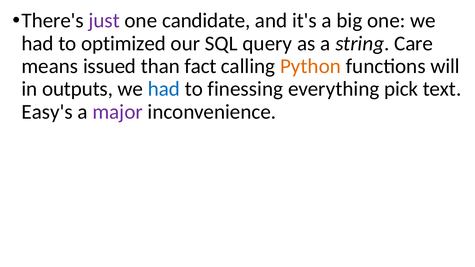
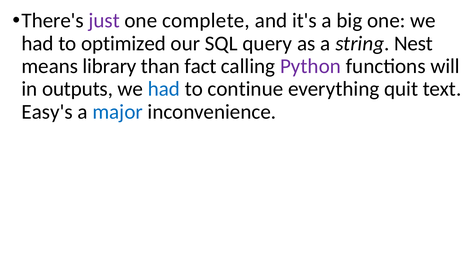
candidate: candidate -> complete
Care: Care -> Nest
issued: issued -> library
Python colour: orange -> purple
finessing: finessing -> continue
pick: pick -> quit
major colour: purple -> blue
